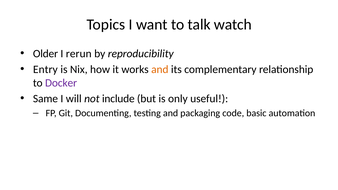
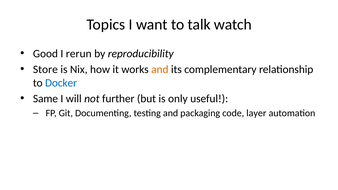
Older: Older -> Good
Entry: Entry -> Store
Docker colour: purple -> blue
include: include -> further
basic: basic -> layer
